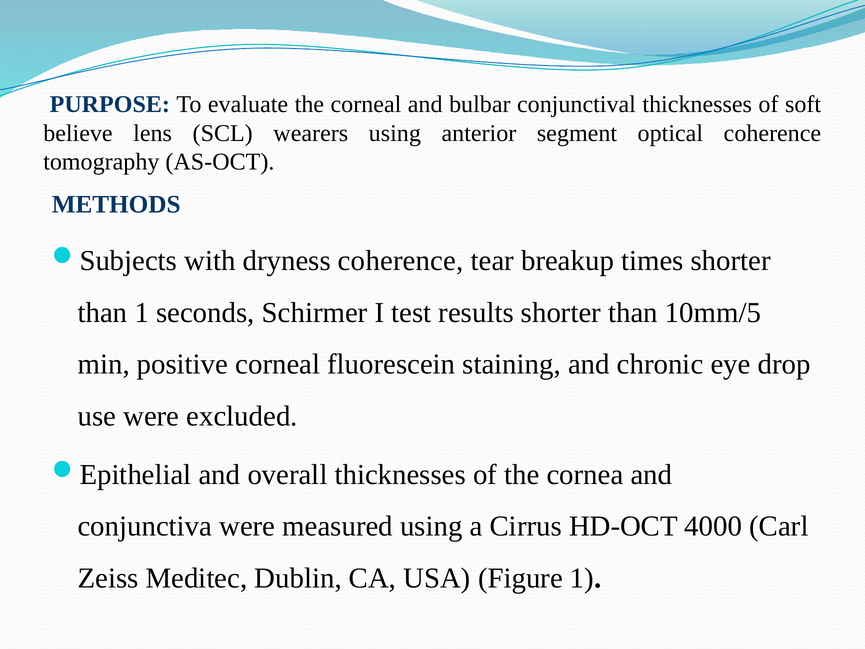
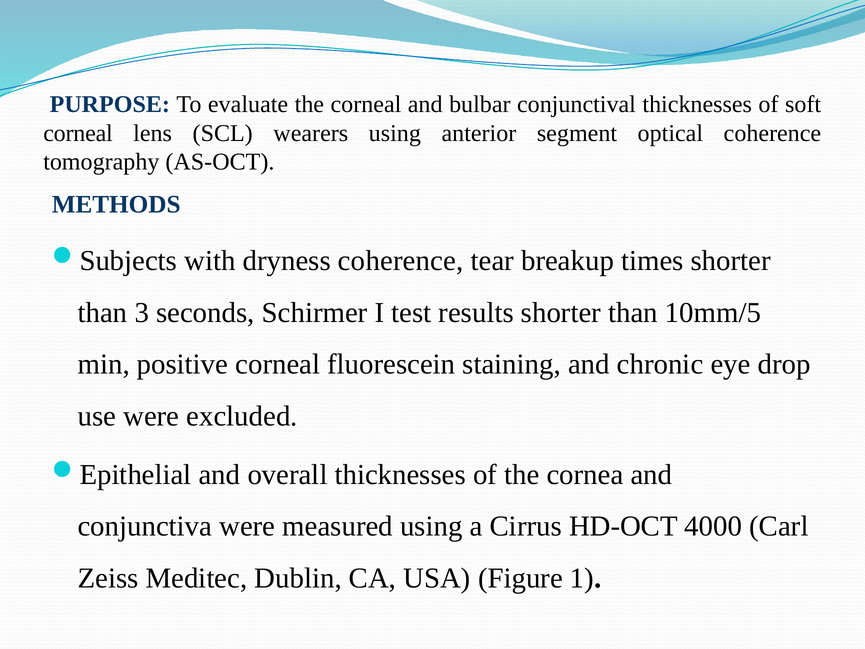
believe at (78, 133): believe -> corneal
than 1: 1 -> 3
